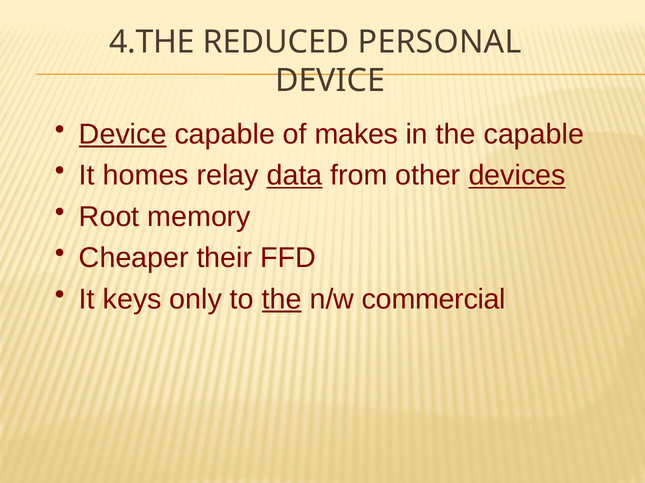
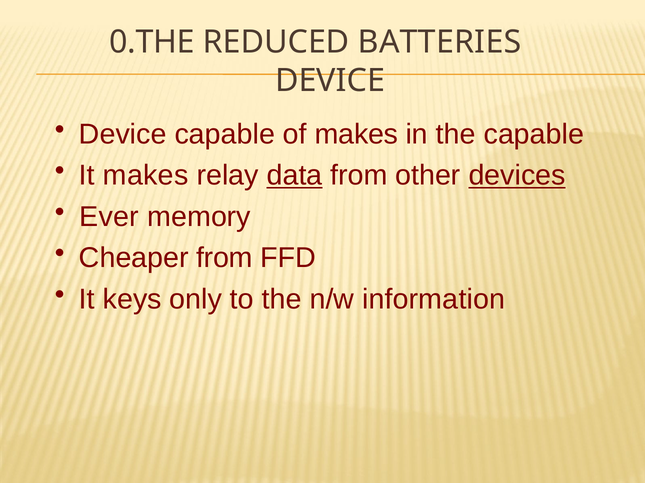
4.THE: 4.THE -> 0.THE
PERSONAL: PERSONAL -> BATTERIES
Device at (123, 134) underline: present -> none
It homes: homes -> makes
Root: Root -> Ever
Cheaper their: their -> from
the at (282, 300) underline: present -> none
commercial: commercial -> information
